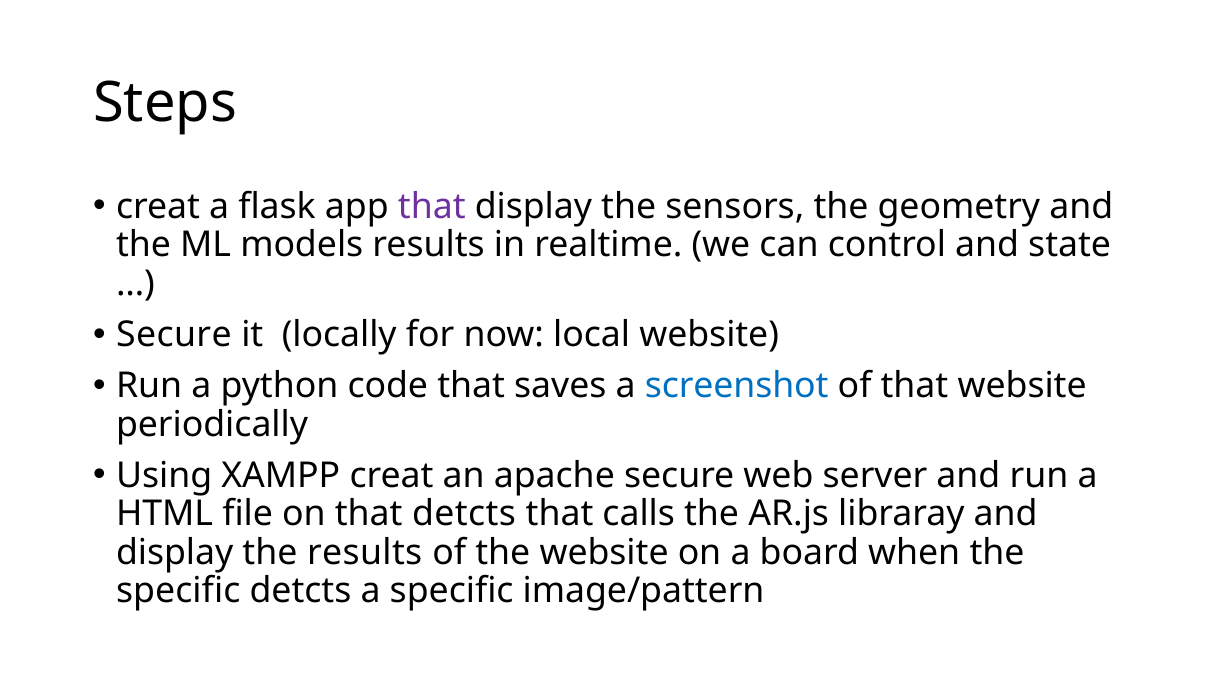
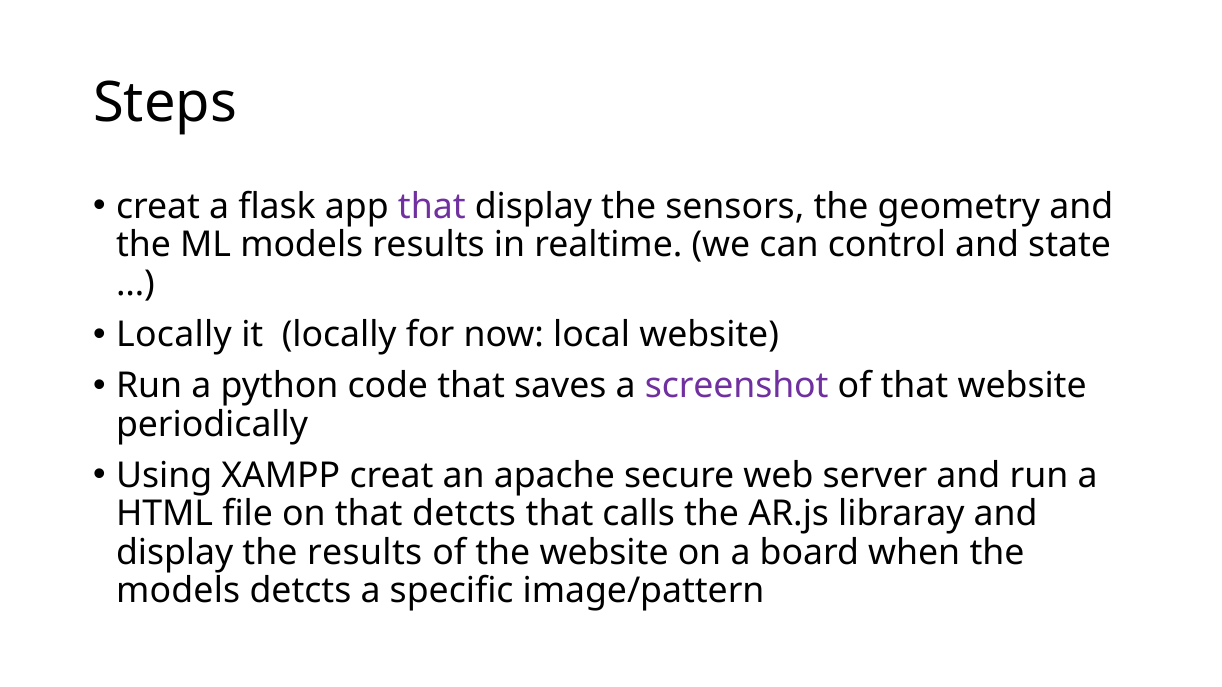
Secure at (174, 335): Secure -> Locally
screenshot colour: blue -> purple
specific at (178, 591): specific -> models
